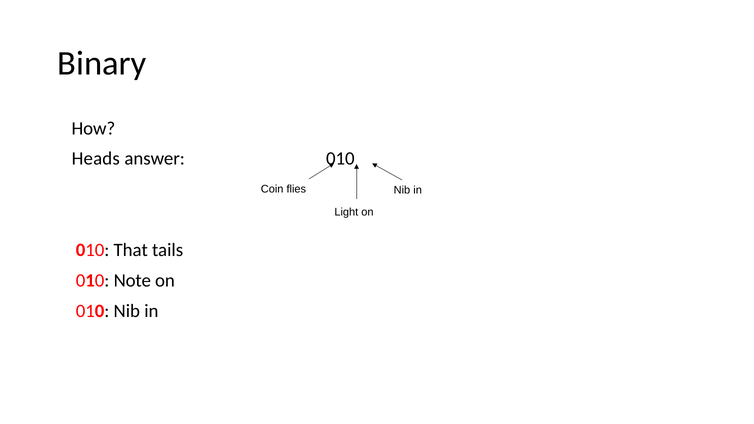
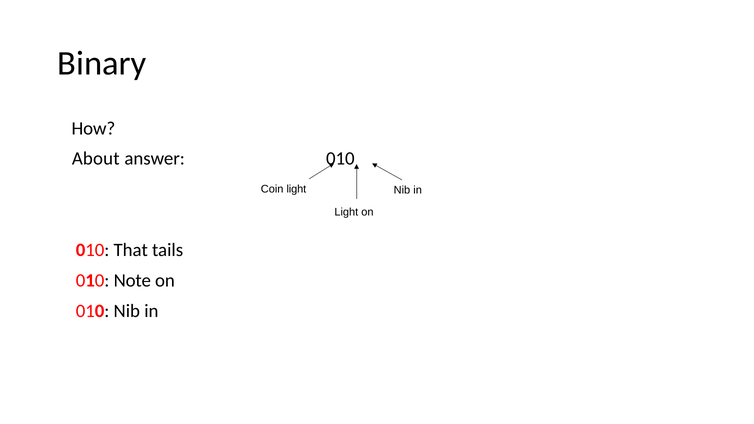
Heads: Heads -> About
Coin flies: flies -> light
